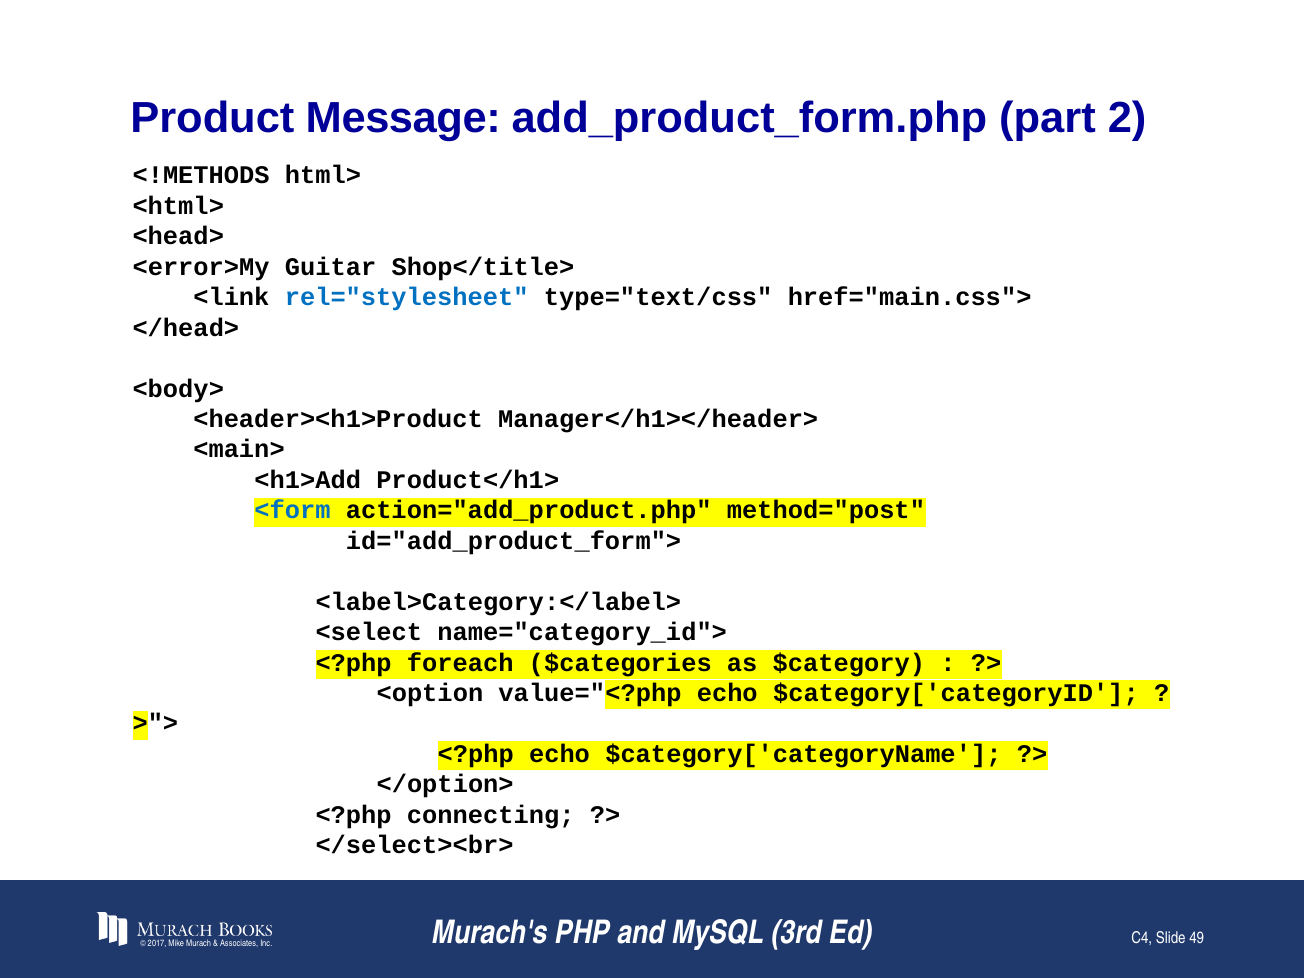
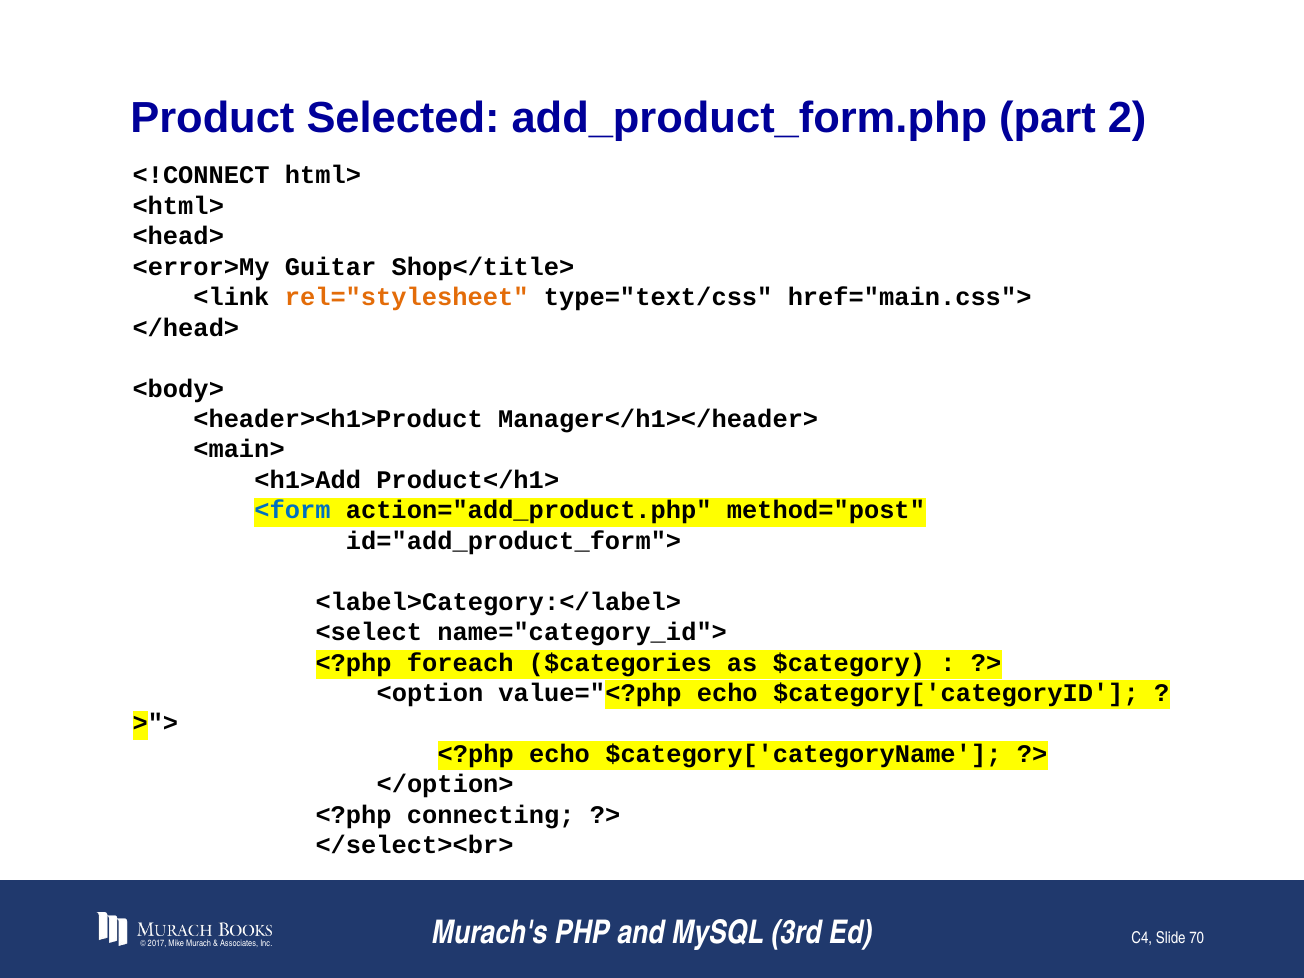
Message: Message -> Selected
<!METHODS: <!METHODS -> <!CONNECT
rel="stylesheet colour: blue -> orange
49: 49 -> 70
